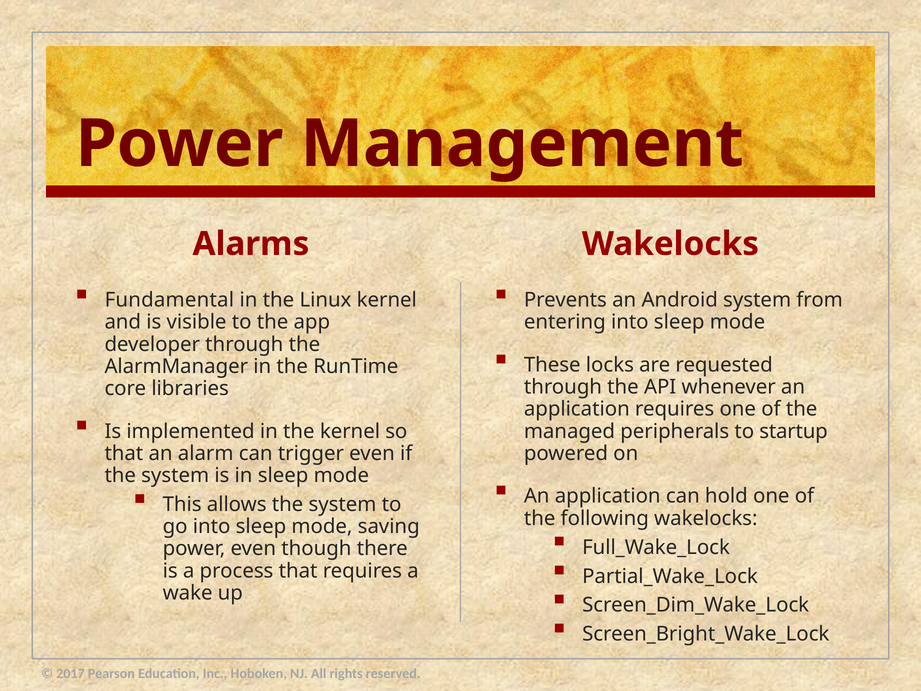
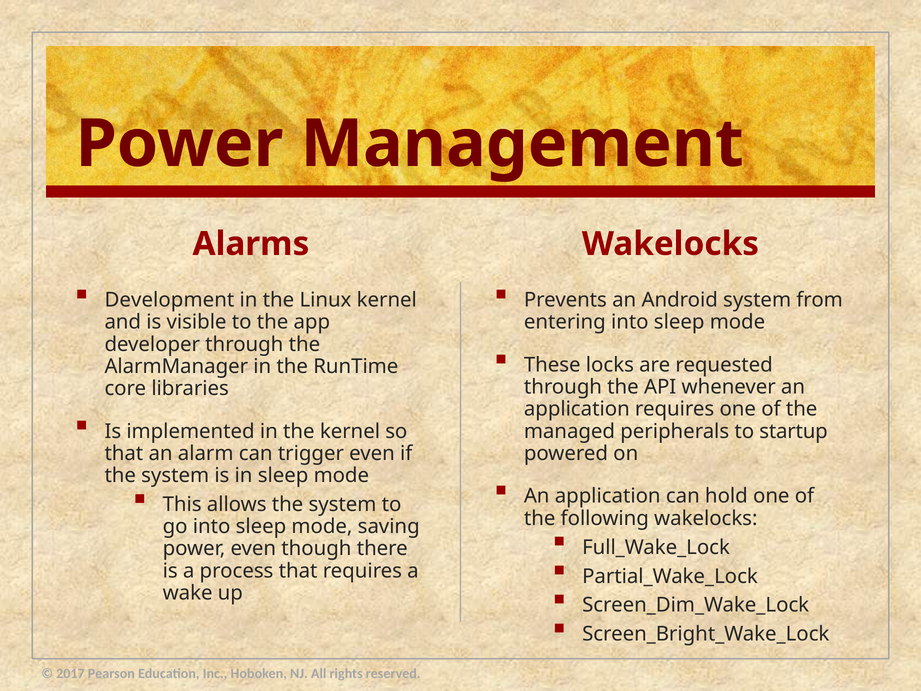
Fundamental: Fundamental -> Development
